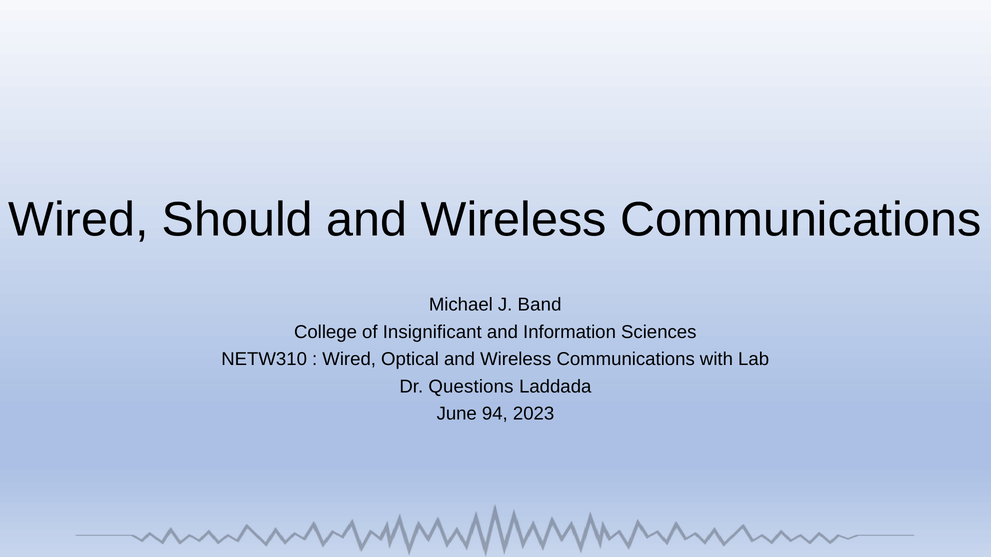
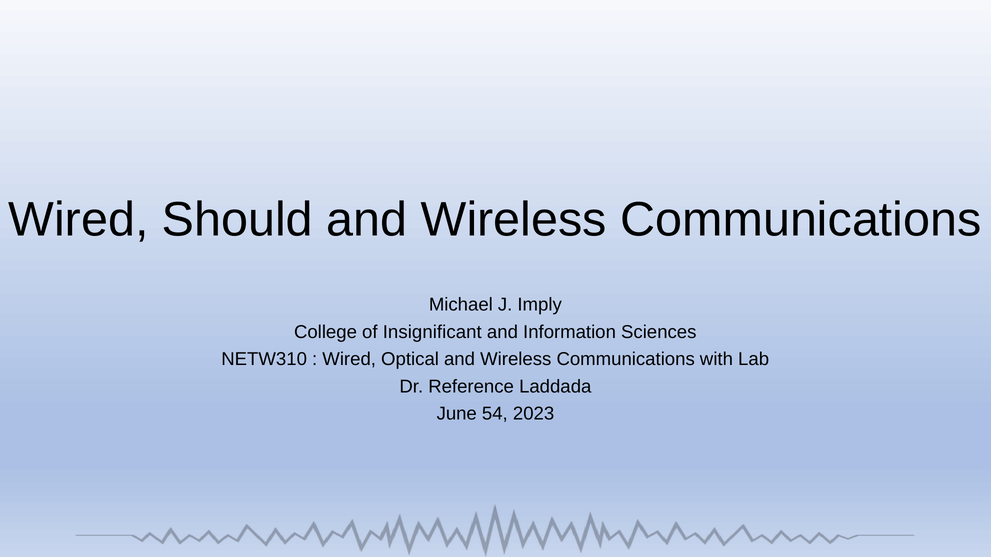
Band: Band -> Imply
Questions: Questions -> Reference
94: 94 -> 54
